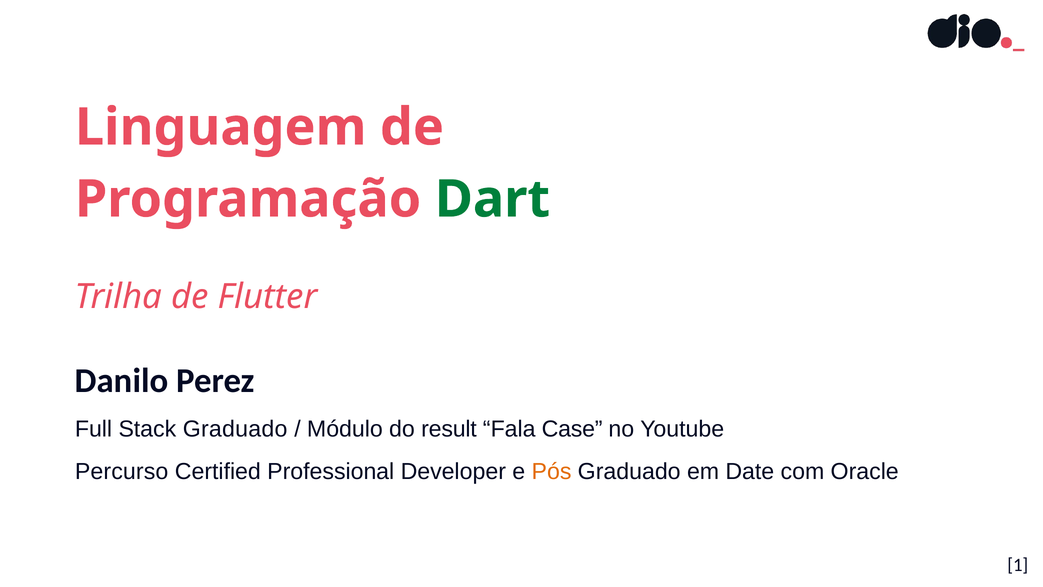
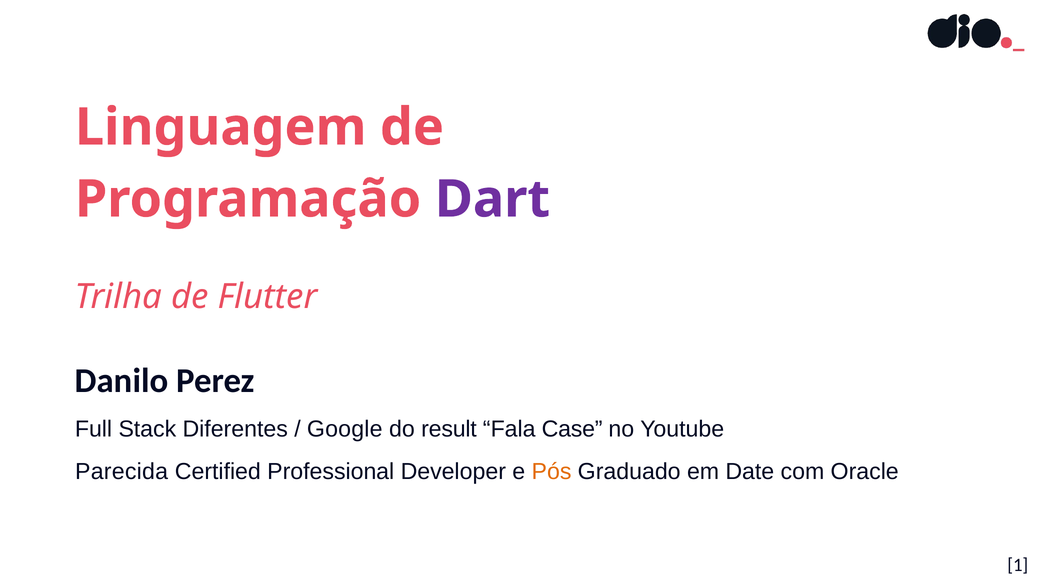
Dart colour: green -> purple
Stack Graduado: Graduado -> Diferentes
Módulo: Módulo -> Google
Percurso: Percurso -> Parecida
